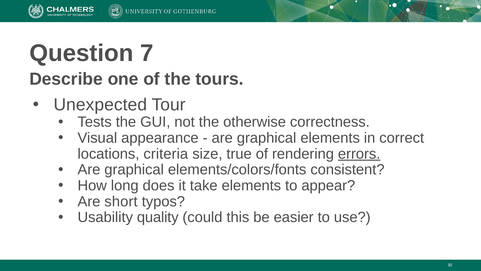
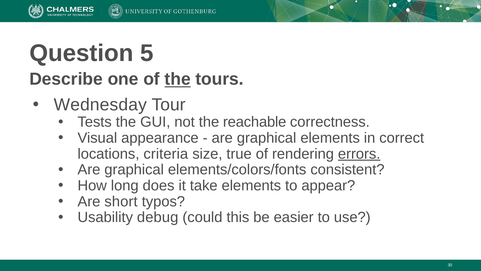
7: 7 -> 5
the at (178, 79) underline: none -> present
Unexpected: Unexpected -> Wednesday
otherwise: otherwise -> reachable
quality: quality -> debug
